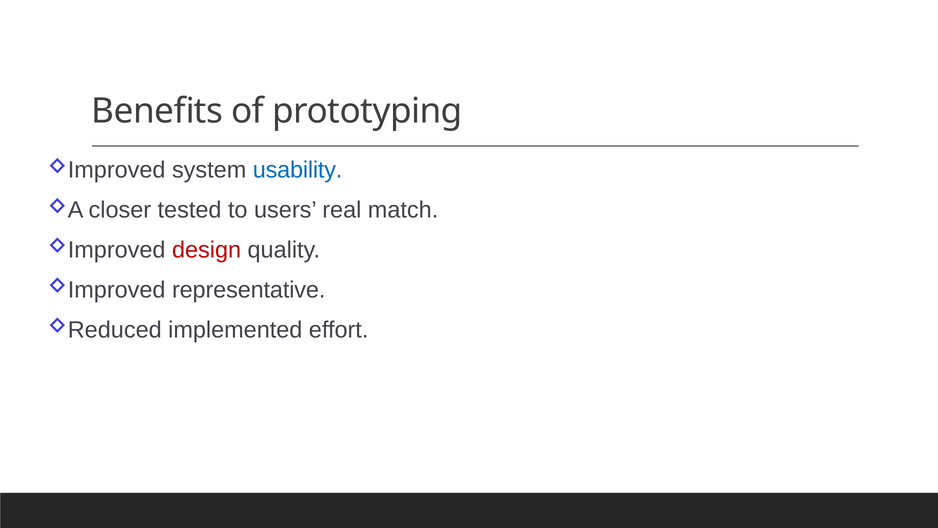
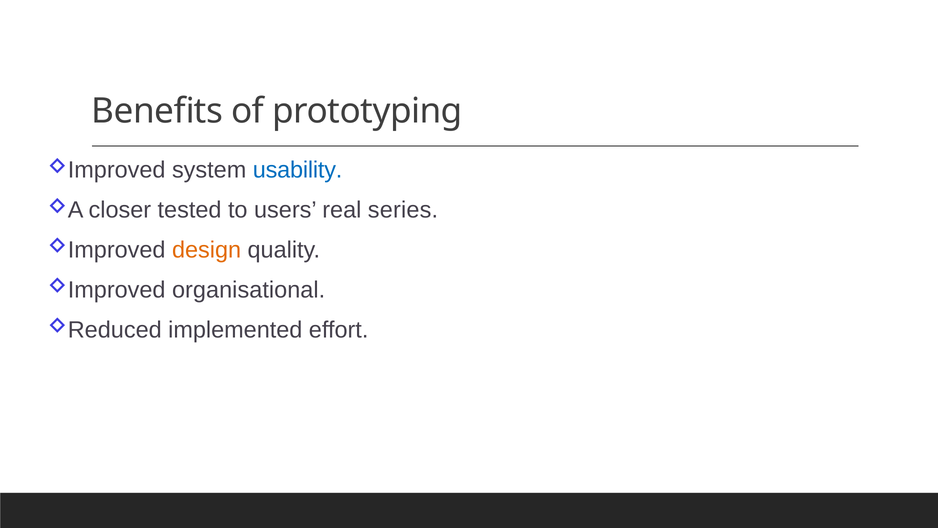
match: match -> series
design colour: red -> orange
representative: representative -> organisational
